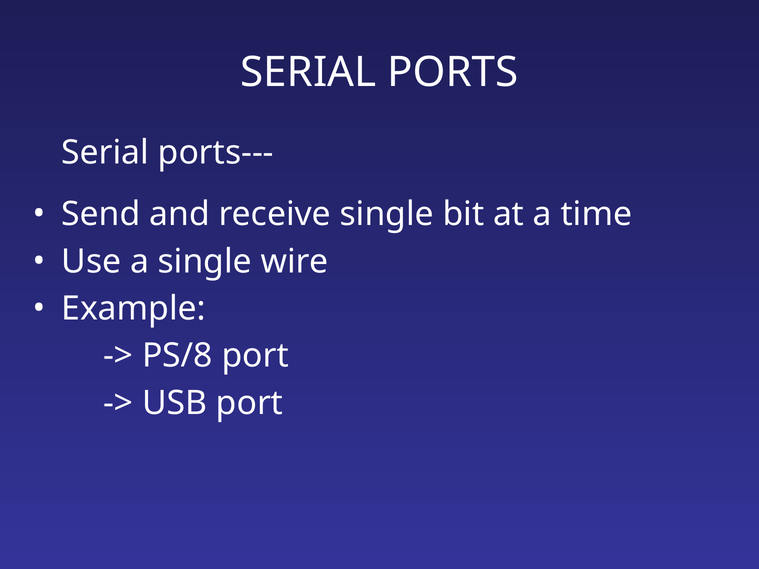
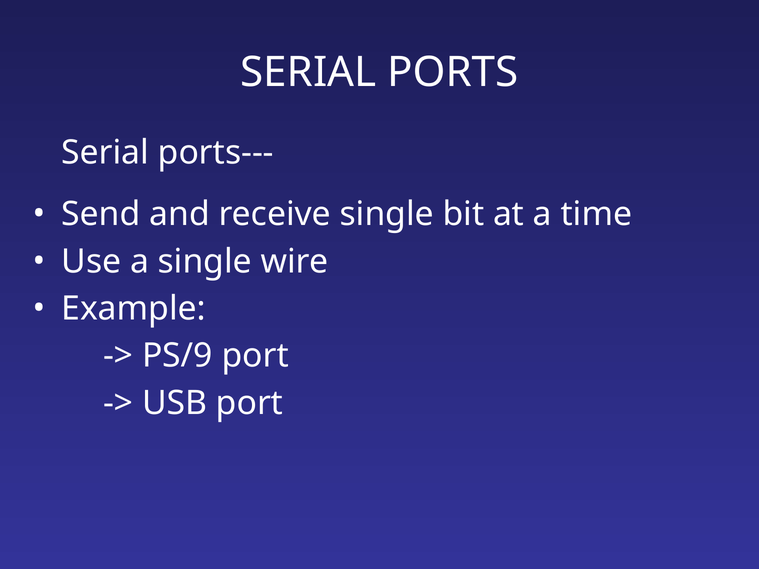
PS/8: PS/8 -> PS/9
